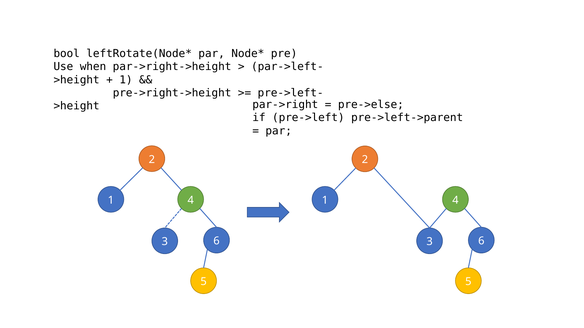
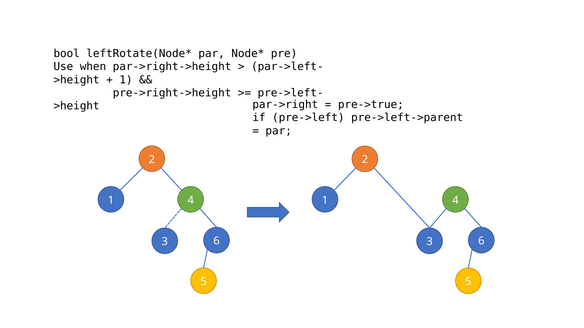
pre->else: pre->else -> pre->true
